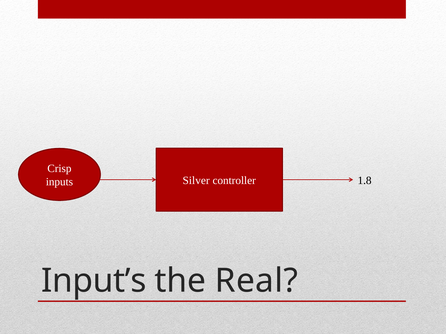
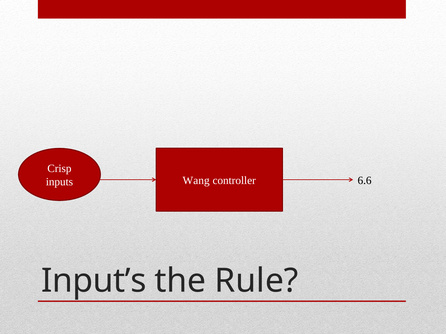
Silver: Silver -> Wang
1.8: 1.8 -> 6.6
Real: Real -> Rule
